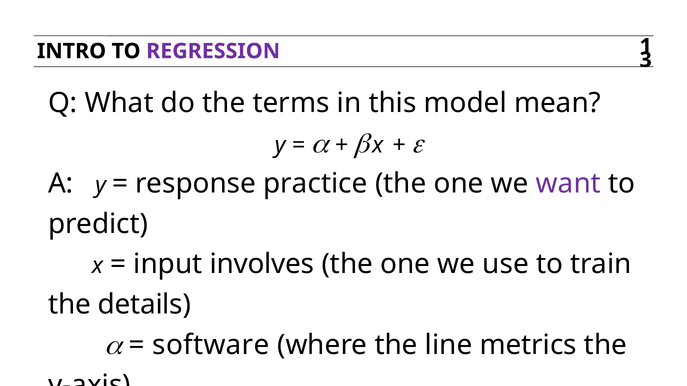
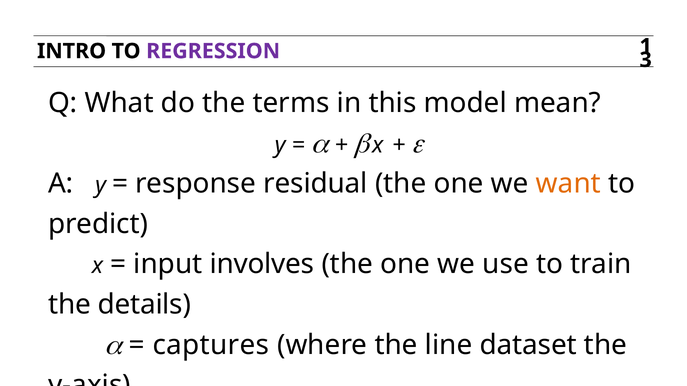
practice: practice -> residual
want colour: purple -> orange
software: software -> captures
metrics: metrics -> dataset
